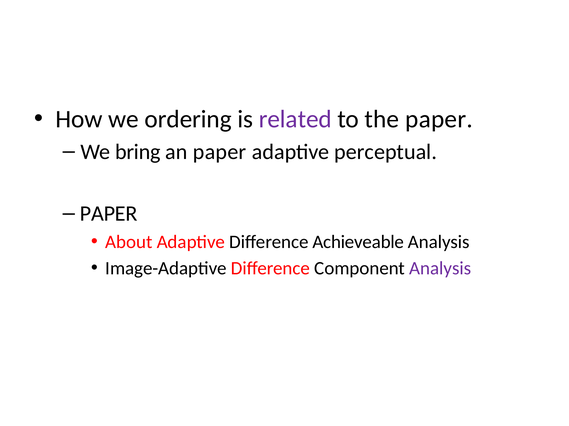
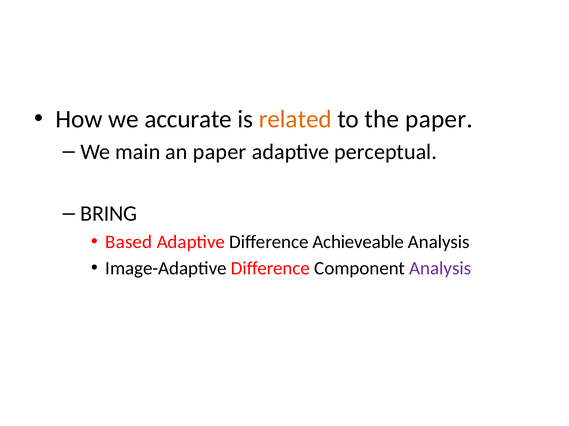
ordering: ordering -> accurate
related colour: purple -> orange
bring: bring -> main
PAPER at (109, 214): PAPER -> BRING
About: About -> Based
